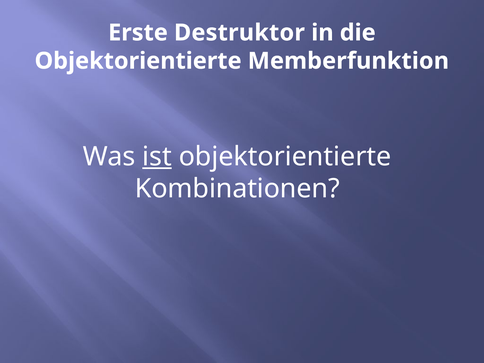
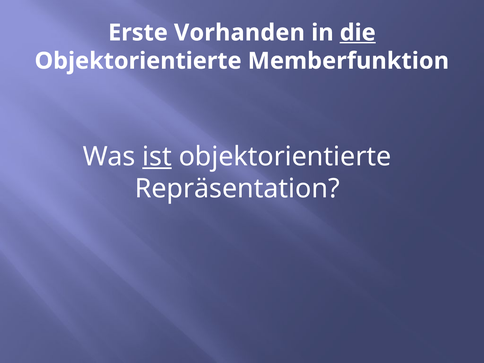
Destruktor: Destruktor -> Vorhanden
die underline: none -> present
Kombinationen: Kombinationen -> Repräsentation
